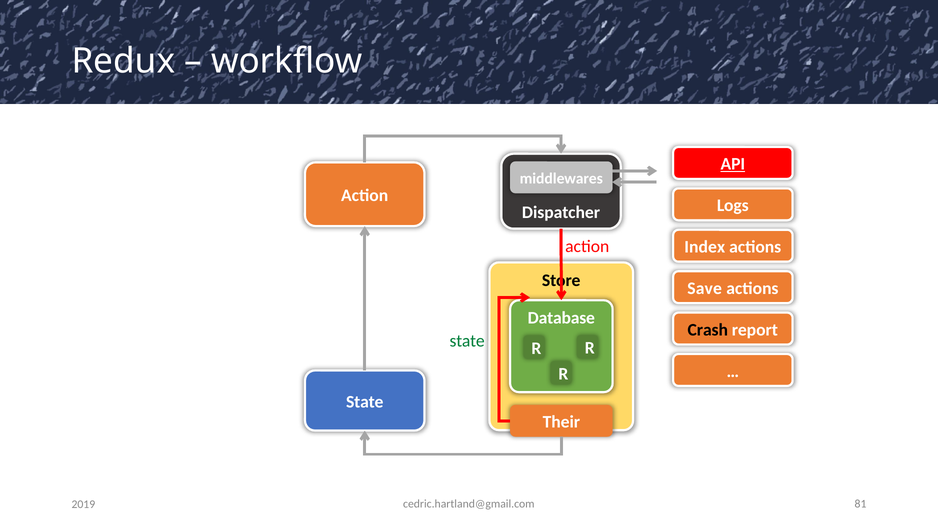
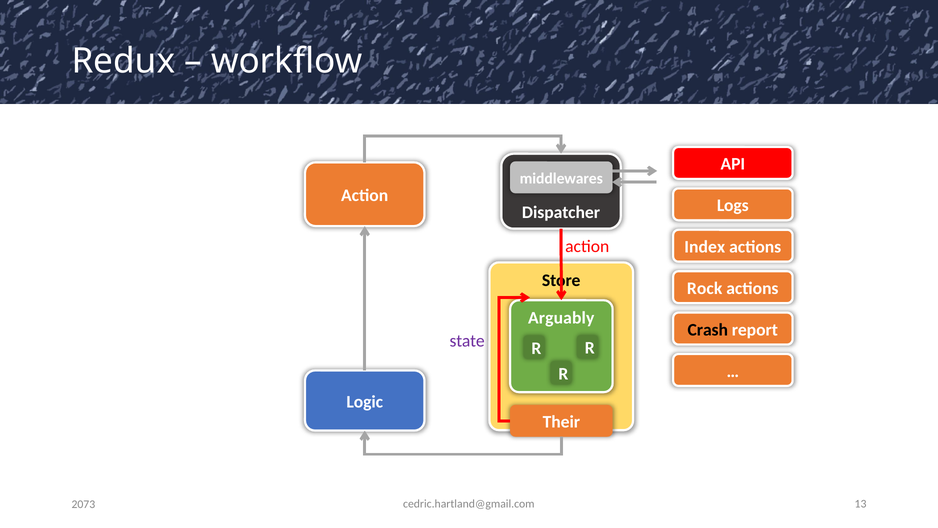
API underline: present -> none
Save: Save -> Rock
Database: Database -> Arguably
state at (467, 341) colour: green -> purple
State at (365, 401): State -> Logic
81: 81 -> 13
2019: 2019 -> 2073
